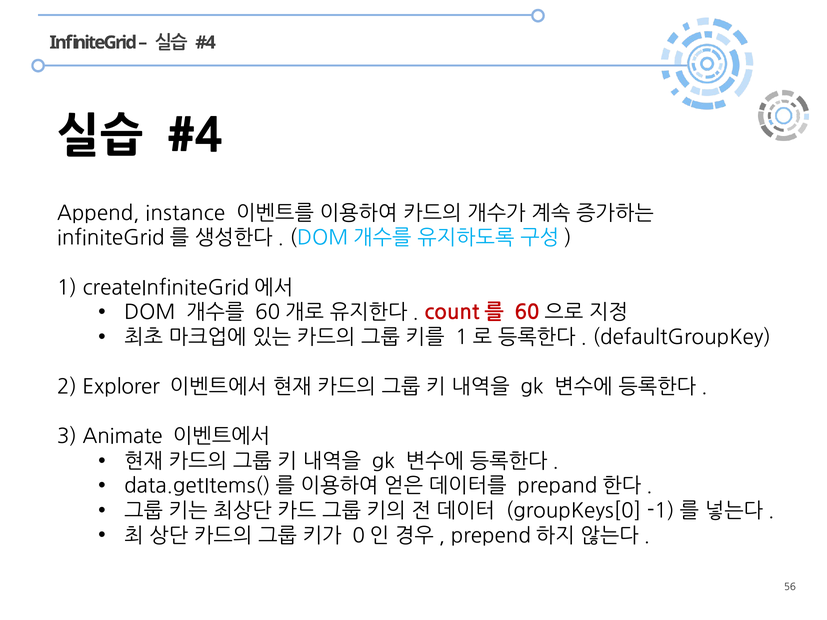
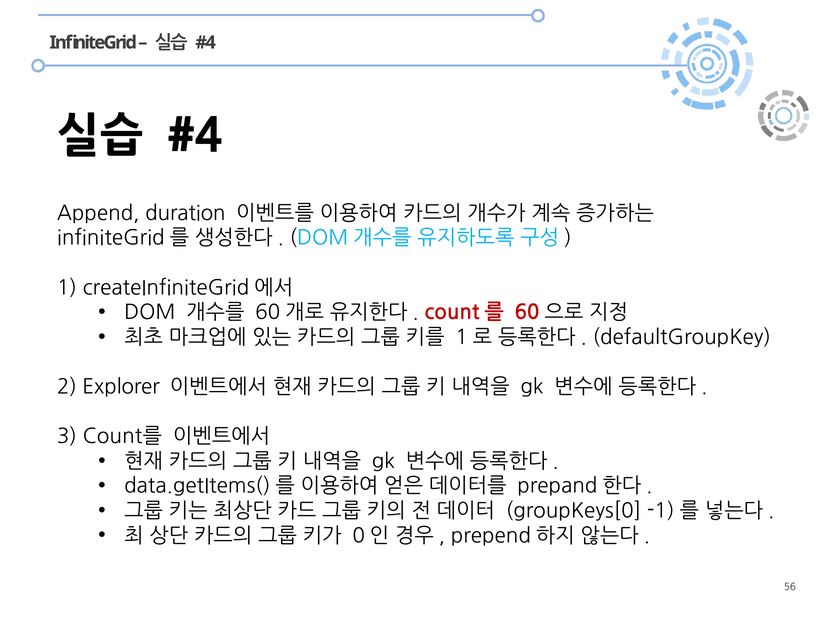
instance: instance -> duration
3 Animate: Animate -> Count를
